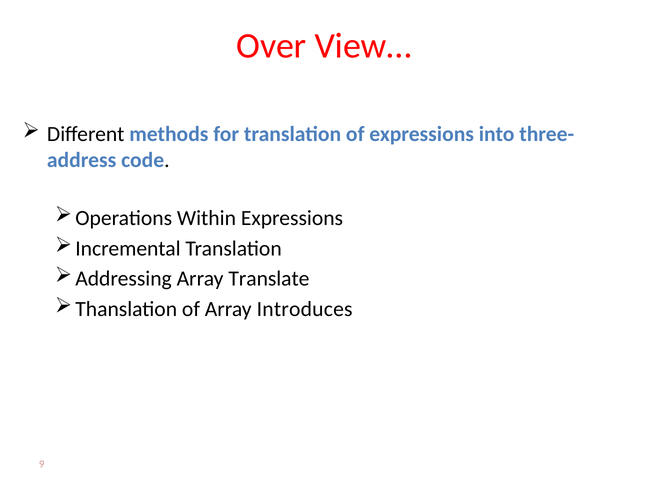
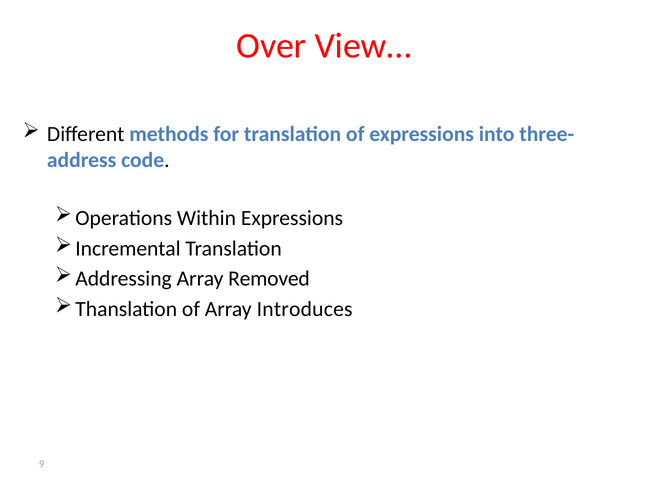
Translate: Translate -> Removed
